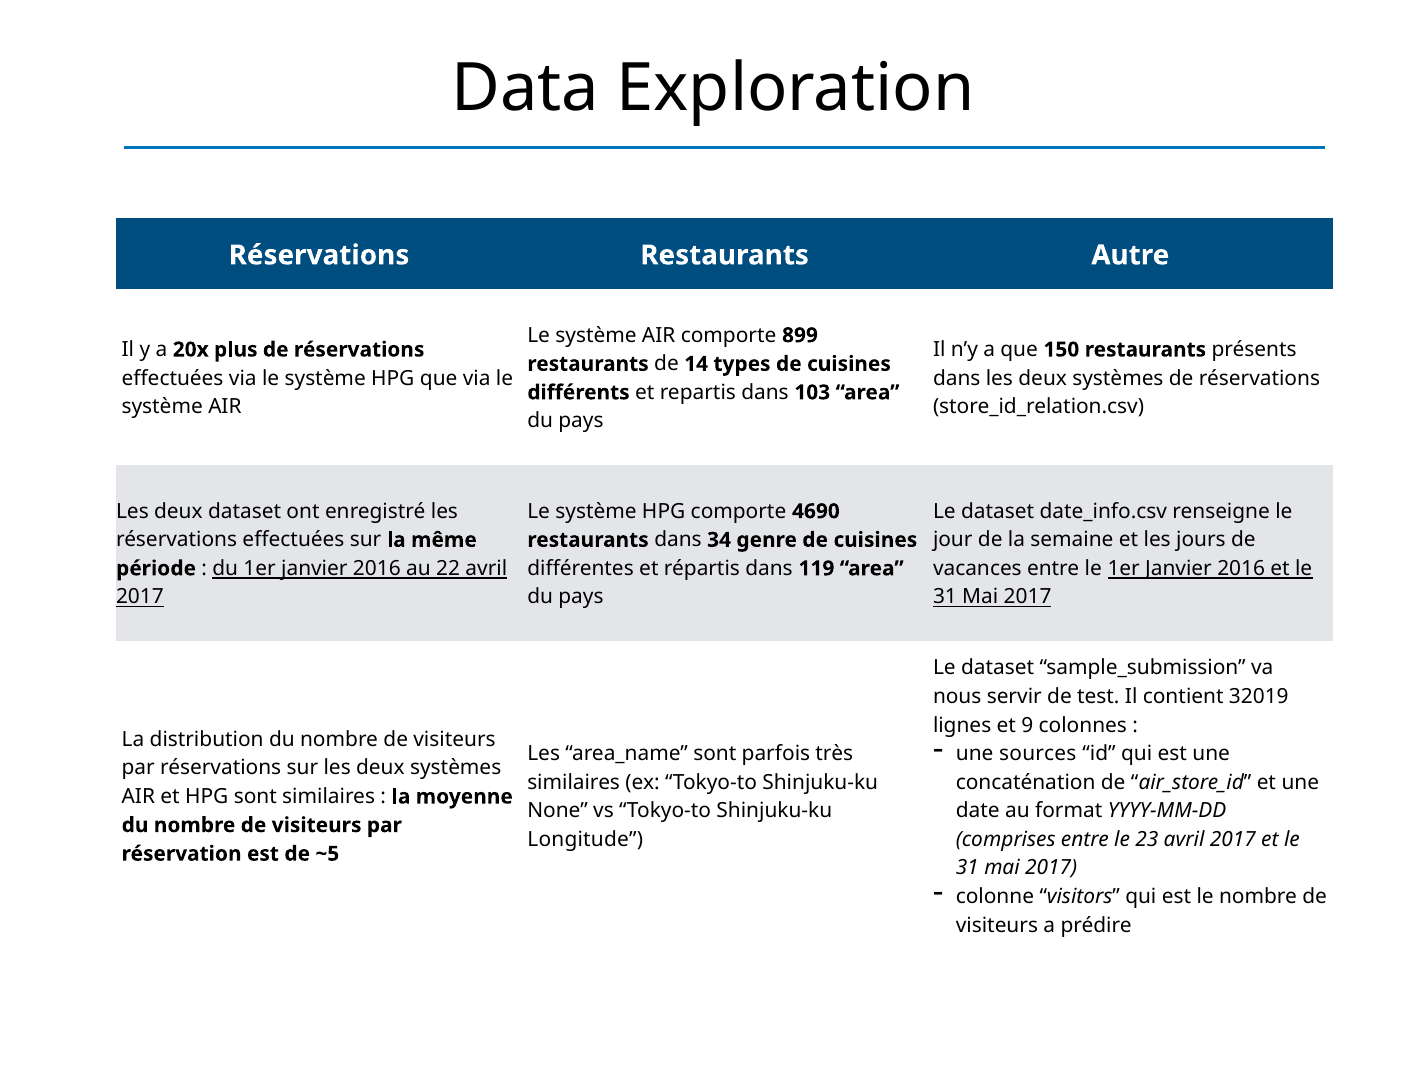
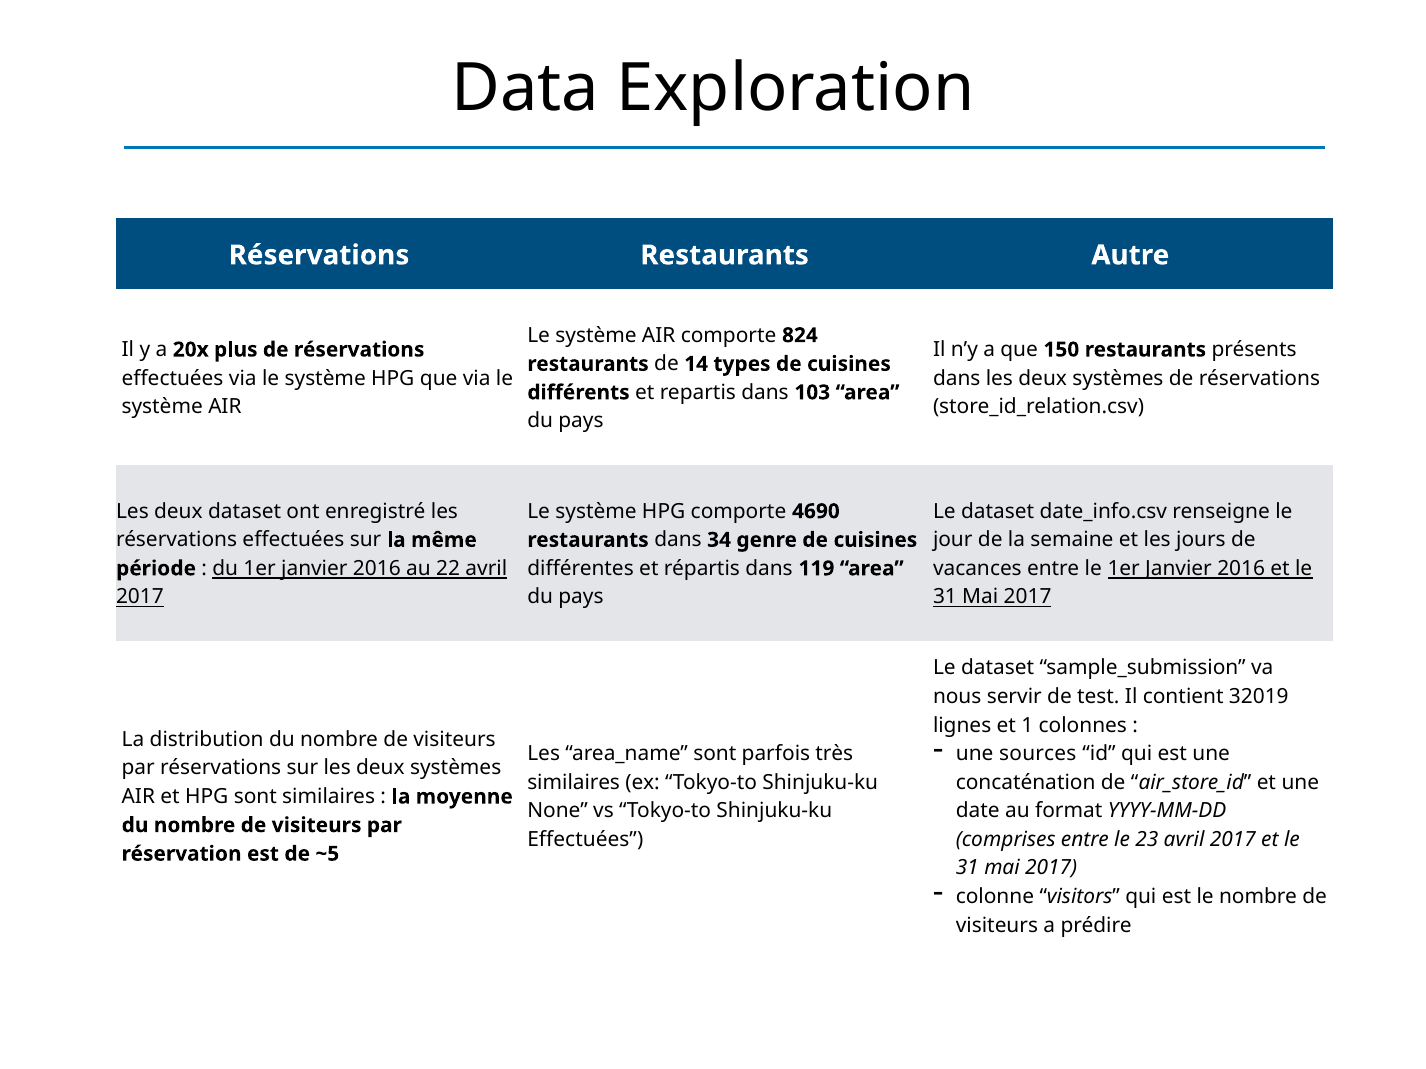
899: 899 -> 824
9: 9 -> 1
Longitude at (585, 840): Longitude -> Effectuées
